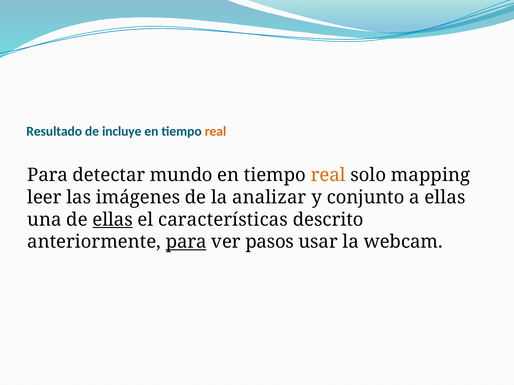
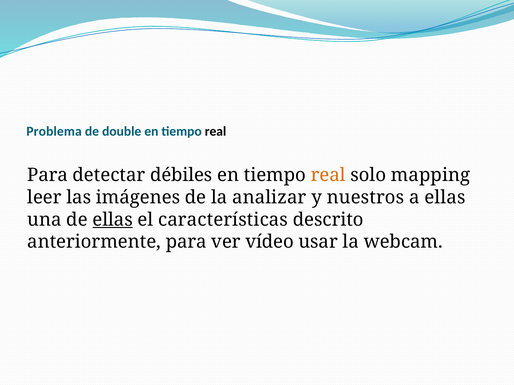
Resultado: Resultado -> Problema
incluye: incluye -> double
real at (216, 131) colour: orange -> black
mundo: mundo -> débiles
conjunto: conjunto -> nuestros
para at (186, 242) underline: present -> none
pasos: pasos -> vídeo
